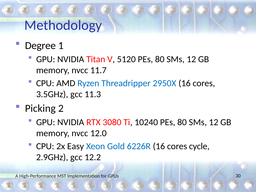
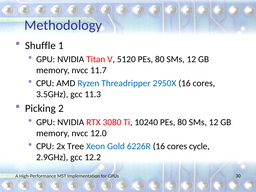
Degree: Degree -> Shuffle
Easy: Easy -> Tree
